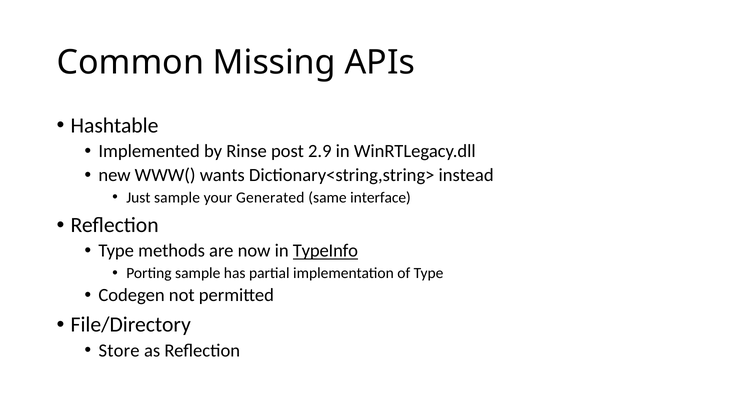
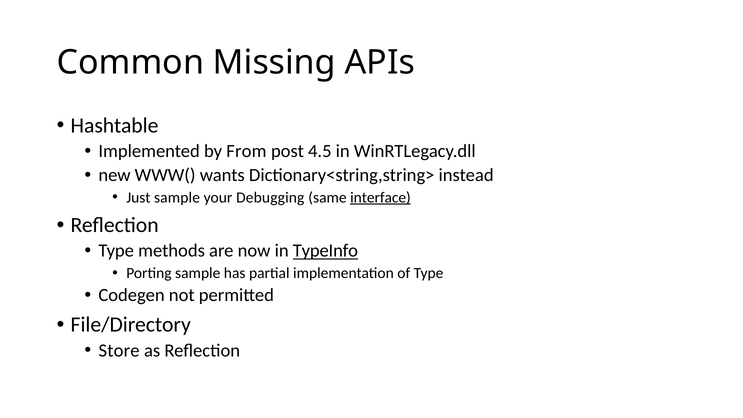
Rinse: Rinse -> From
2.9: 2.9 -> 4.5
Generated: Generated -> Debugging
interface underline: none -> present
